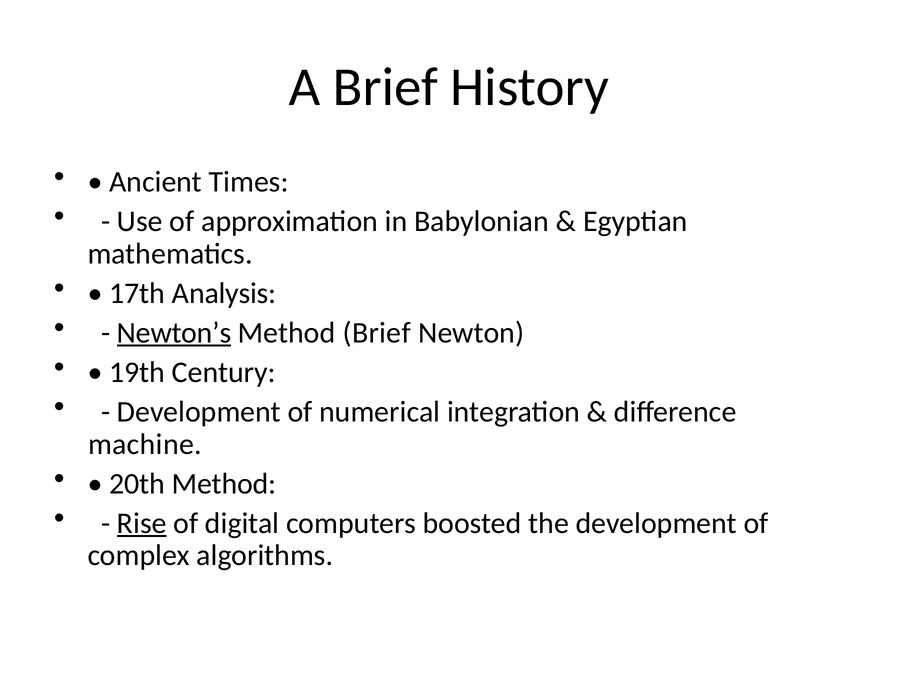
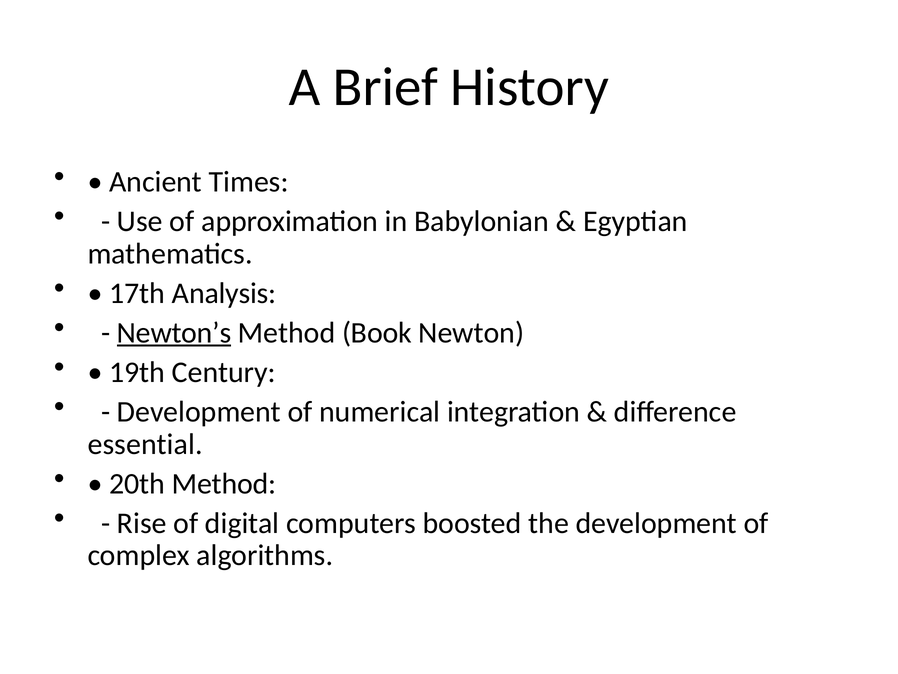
Method Brief: Brief -> Book
machine: machine -> essential
Rise underline: present -> none
